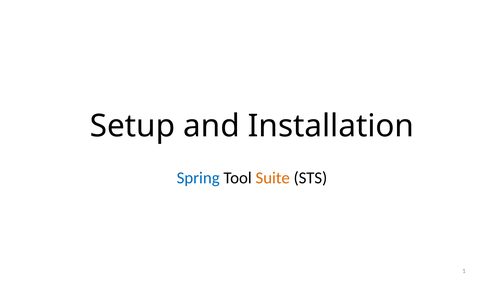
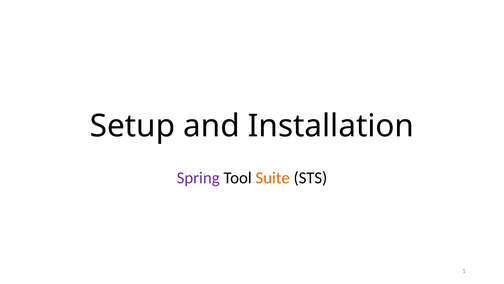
Spring colour: blue -> purple
